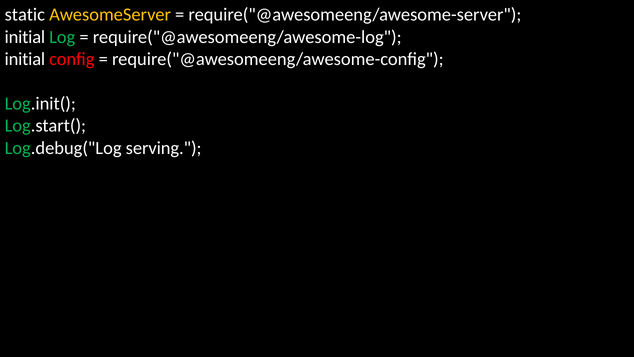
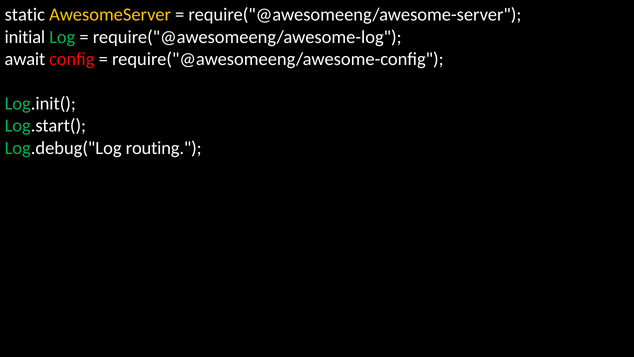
initial at (25, 59): initial -> await
serving: serving -> routing
